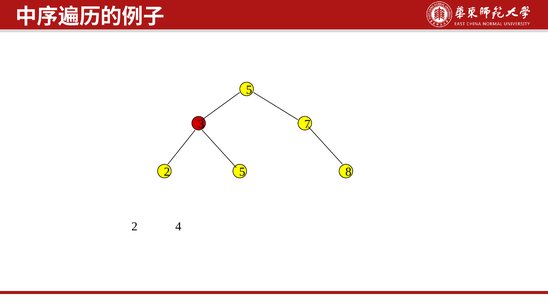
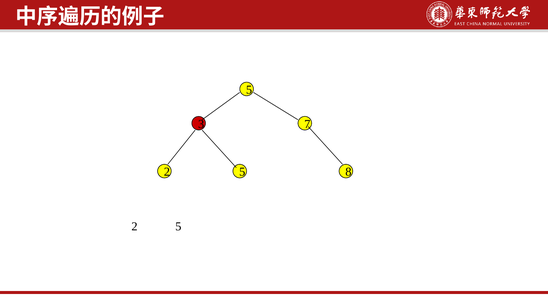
2 4: 4 -> 5
